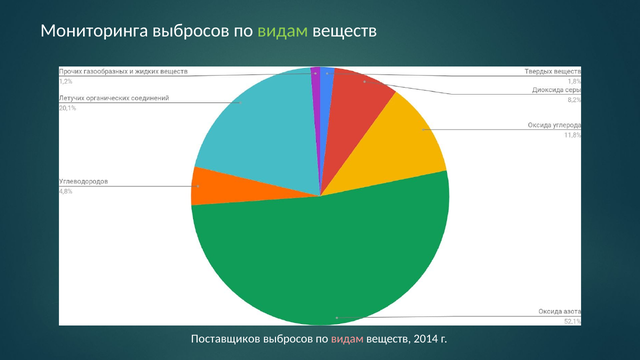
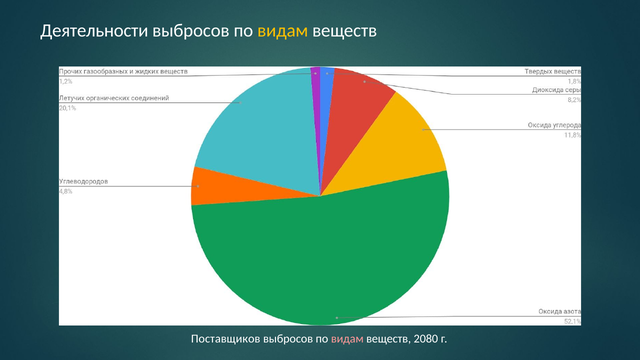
Мониторинга: Мониторинга -> Деятельности
видам at (283, 31) colour: light green -> yellow
2014: 2014 -> 2080
